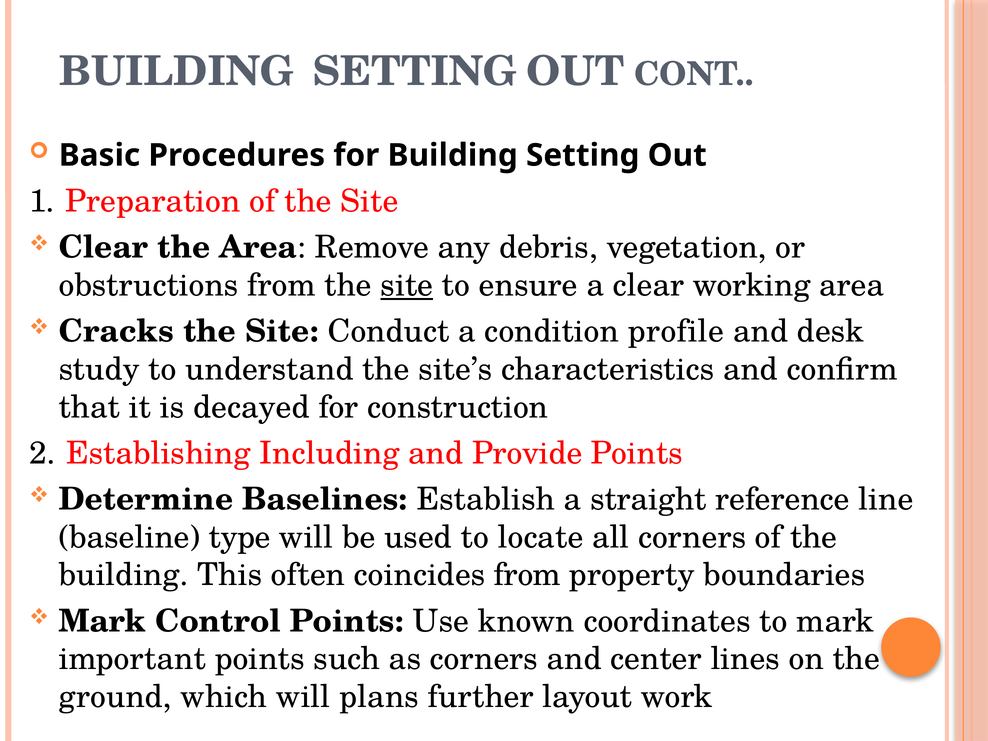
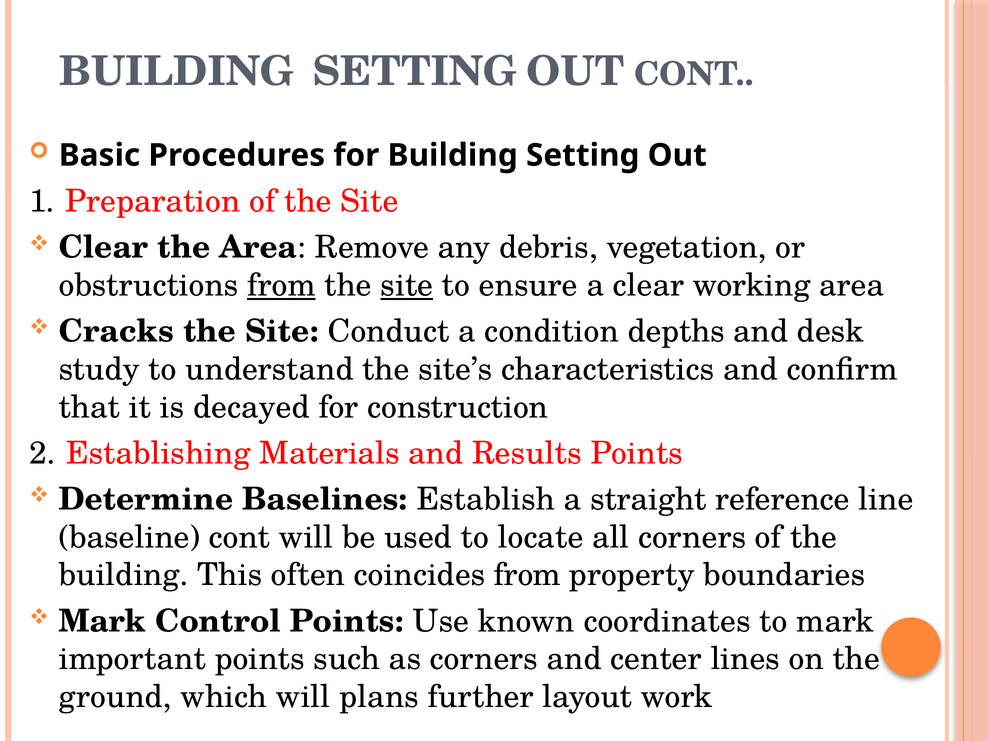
from at (281, 285) underline: none -> present
profile: profile -> depths
Including: Including -> Materials
Provide: Provide -> Results
baseline type: type -> cont
